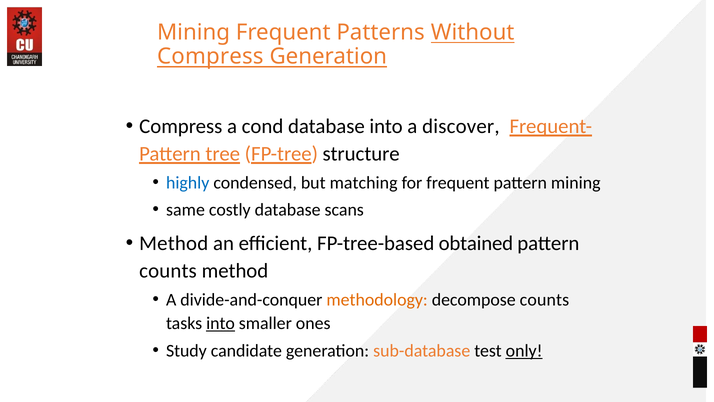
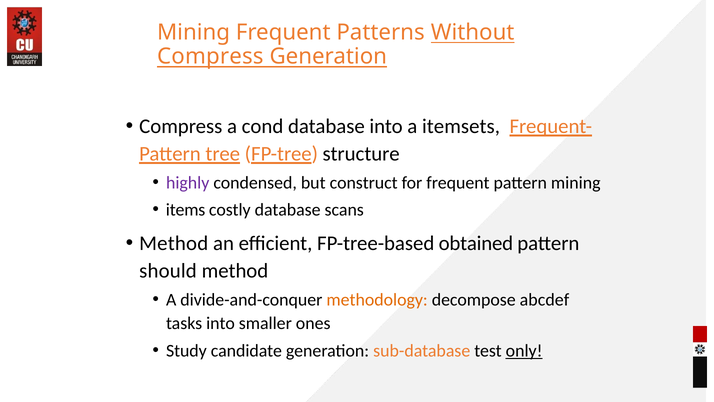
discover: discover -> itemsets
highly colour: blue -> purple
matching: matching -> construct
same: same -> items
counts at (168, 271): counts -> should
decompose counts: counts -> abcdef
into at (221, 323) underline: present -> none
